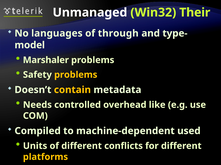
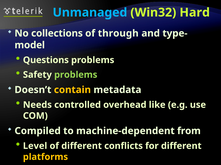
Unmanaged colour: white -> light blue
Win32 Their: Their -> Hard
languages: languages -> collections
Marshaler: Marshaler -> Questions
problems at (76, 75) colour: yellow -> light green
used: used -> from
Units: Units -> Level
